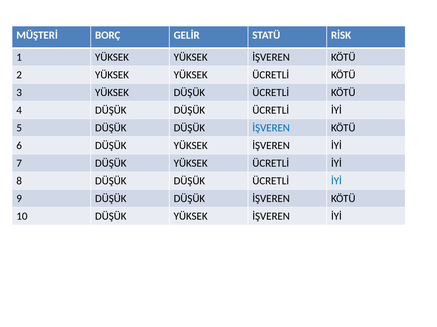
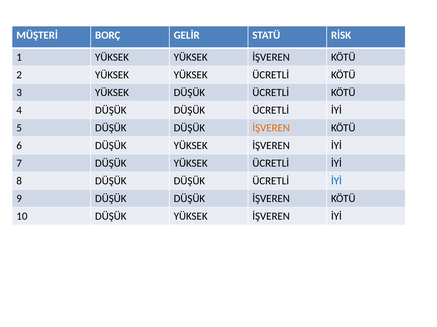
İŞVEREN at (271, 128) colour: blue -> orange
